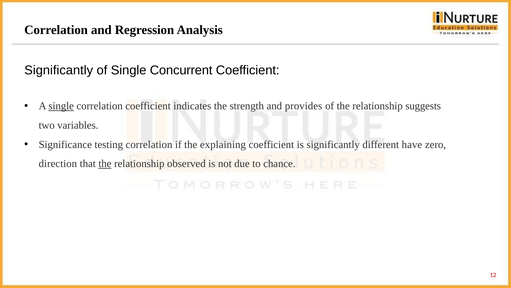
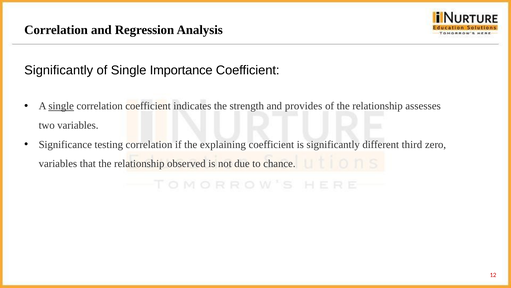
Concurrent: Concurrent -> Importance
suggests: suggests -> assesses
have: have -> third
direction at (58, 163): direction -> variables
the at (105, 163) underline: present -> none
